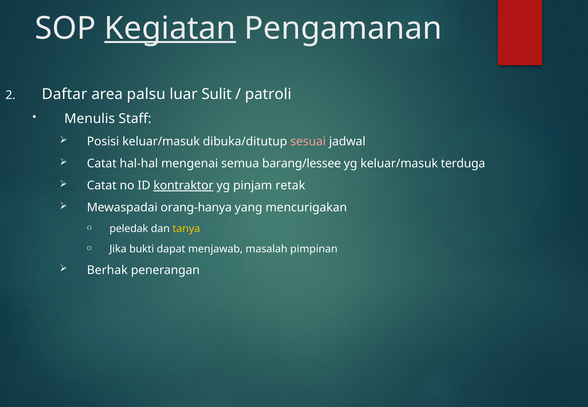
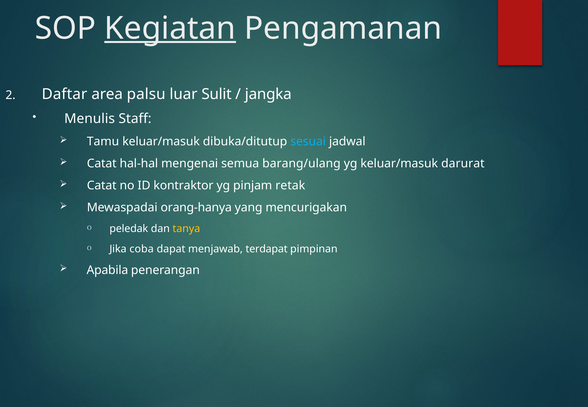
patroli: patroli -> jangka
Posisi: Posisi -> Tamu
sesuai colour: pink -> light blue
barang/lessee: barang/lessee -> barang/ulang
terduga: terduga -> darurat
kontraktor underline: present -> none
bukti: bukti -> coba
masalah: masalah -> terdapat
Berhak: Berhak -> Apabila
